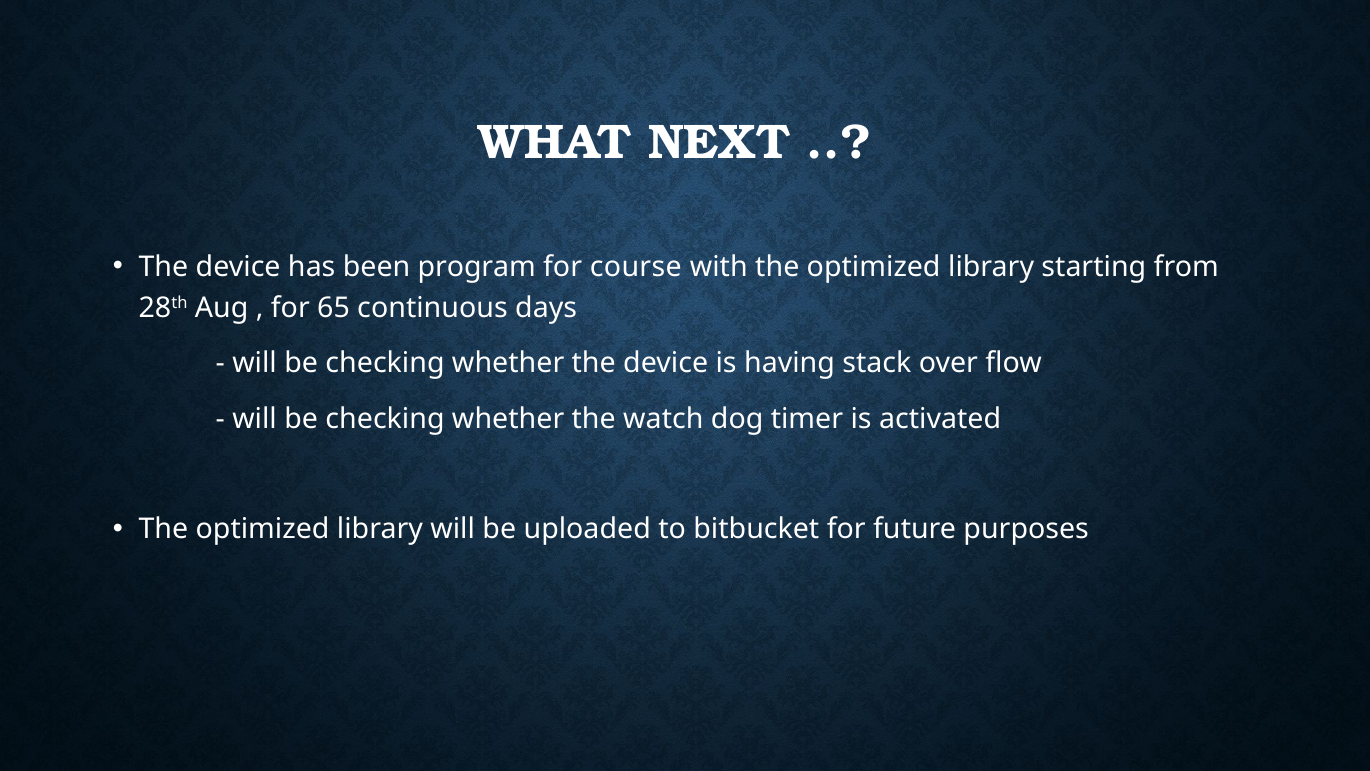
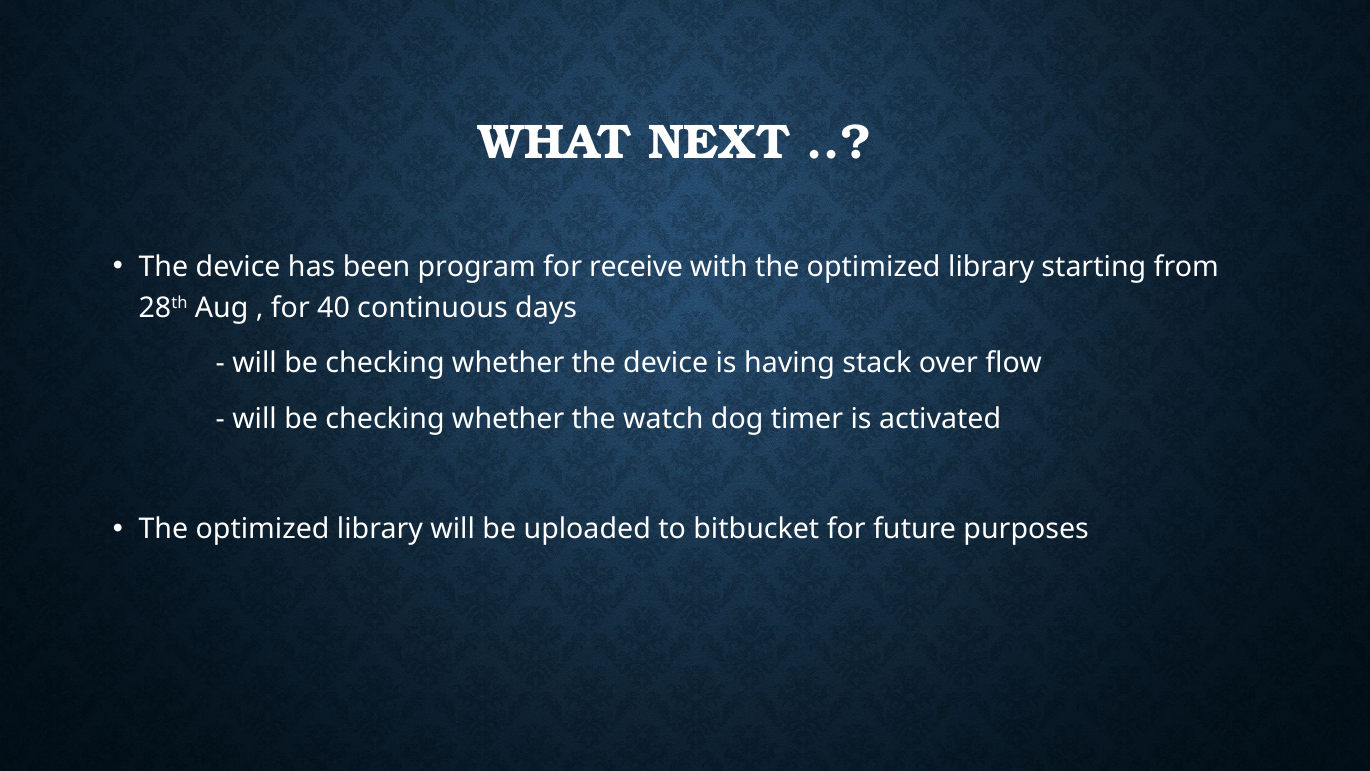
course: course -> receive
65: 65 -> 40
